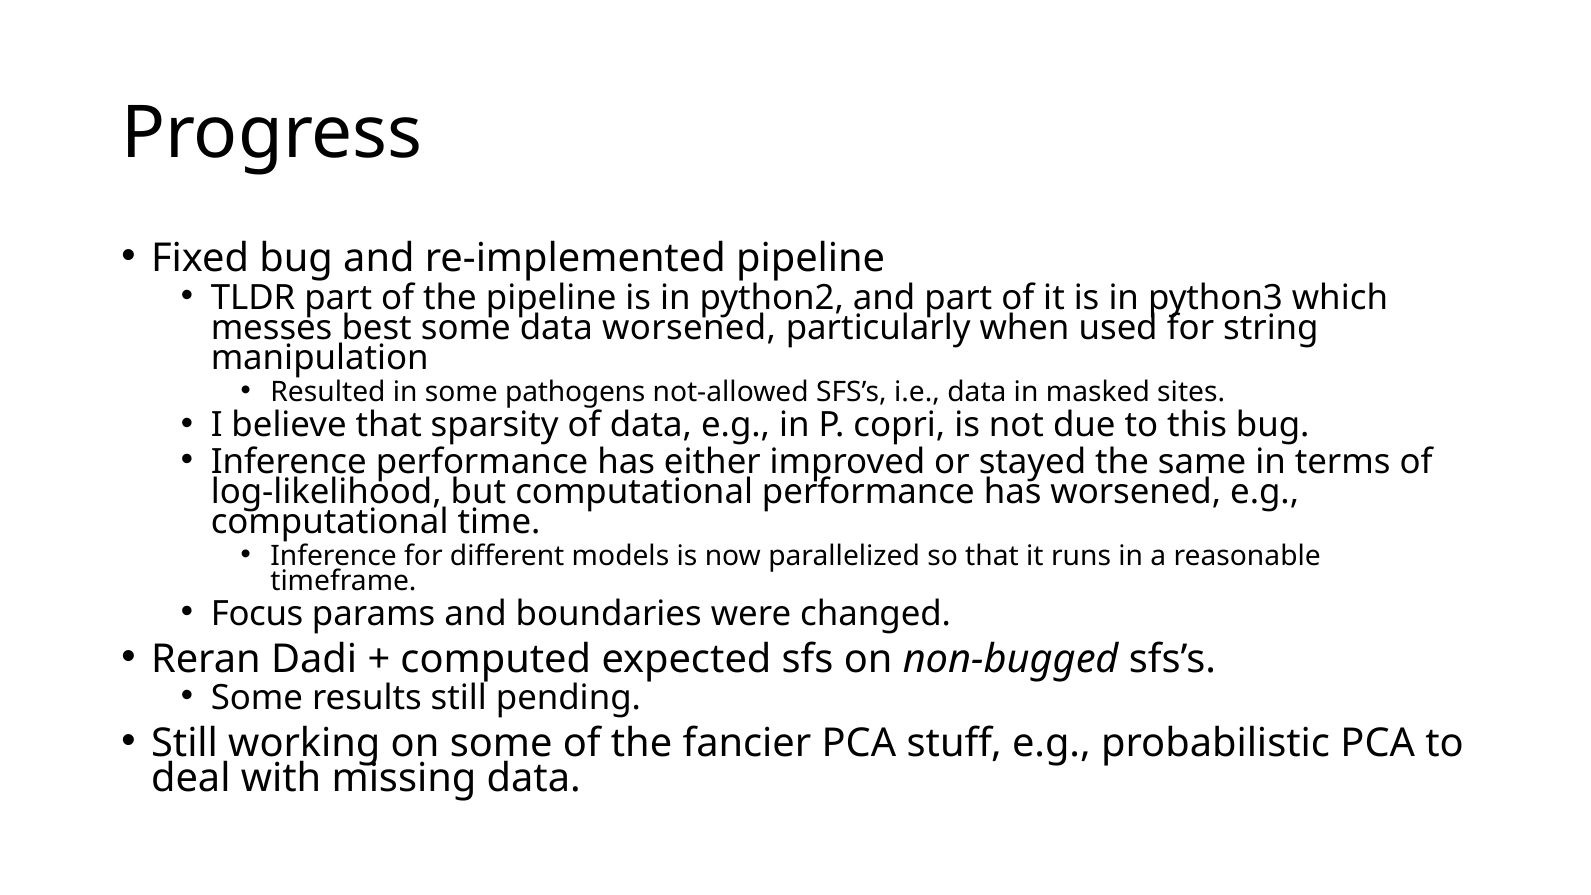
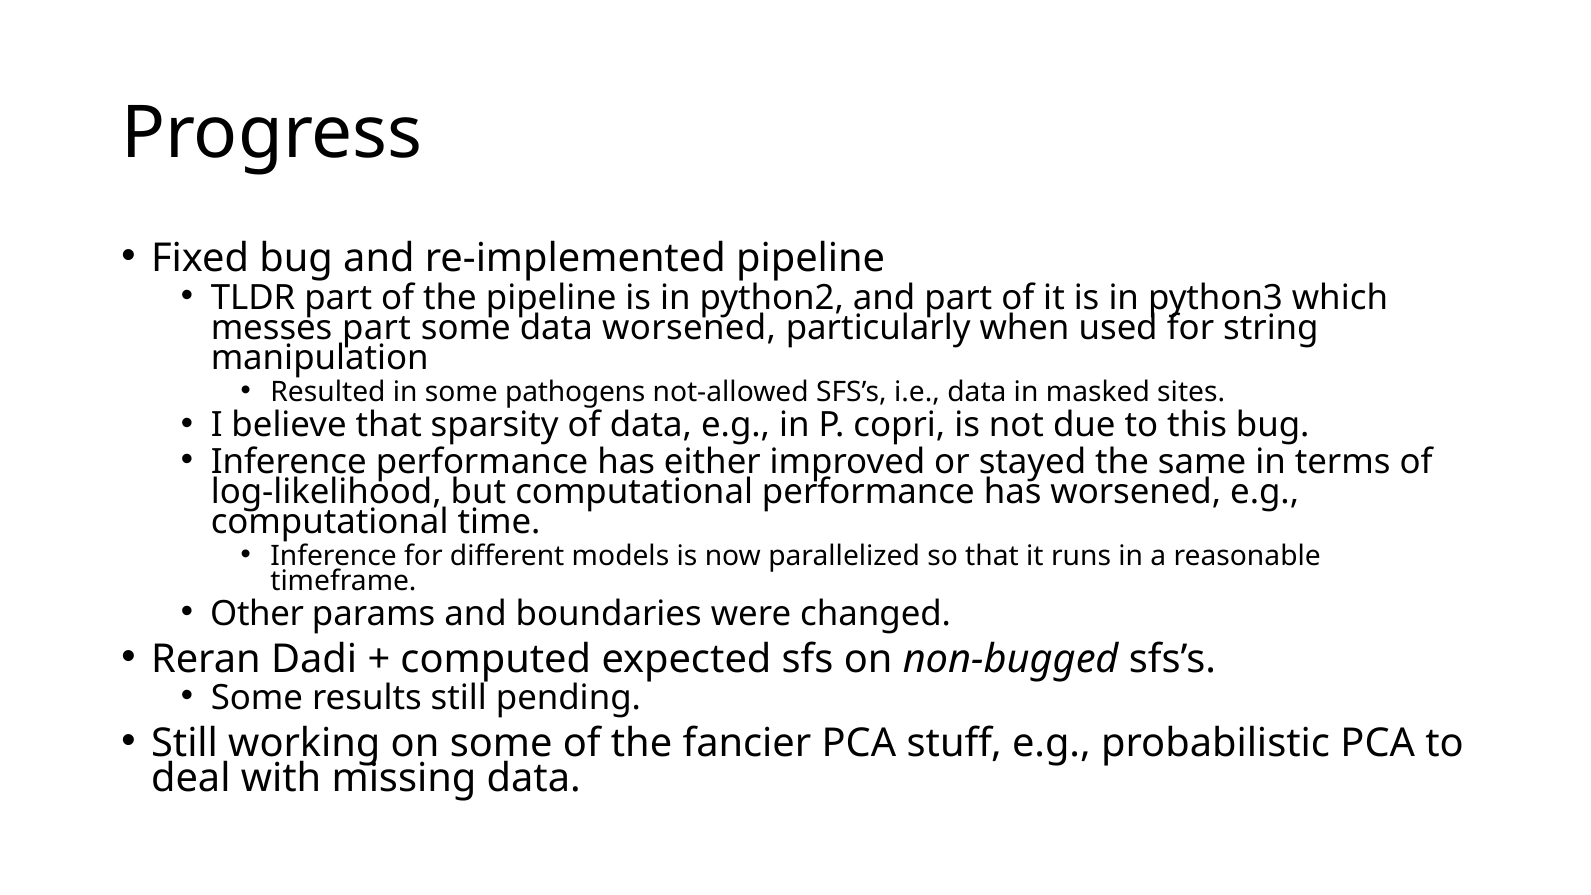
messes best: best -> part
Focus: Focus -> Other
